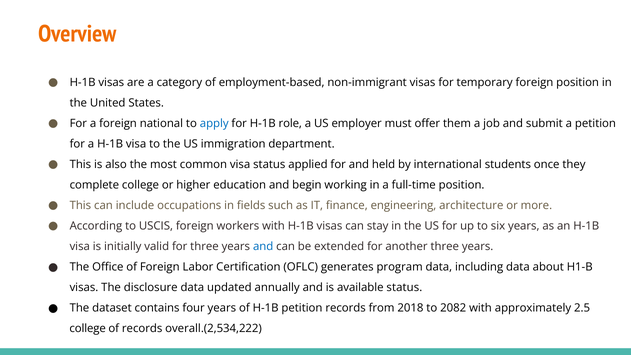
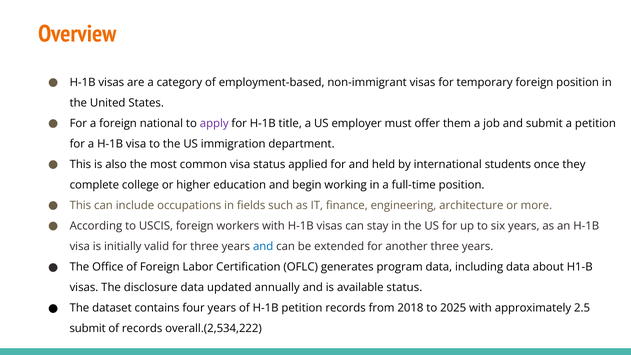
apply colour: blue -> purple
role: role -> title
2082: 2082 -> 2025
college at (88, 328): college -> submit
